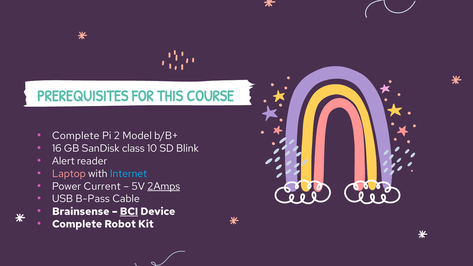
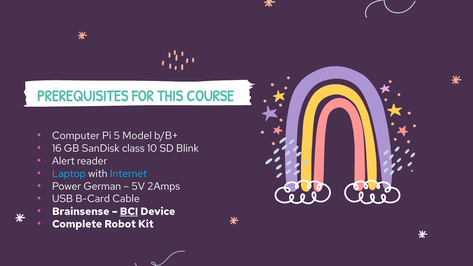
Complete at (76, 136): Complete -> Computer
2: 2 -> 5
Laptop colour: pink -> light blue
Current: Current -> German
2Amps underline: present -> none
B-Pass: B-Pass -> B-Card
